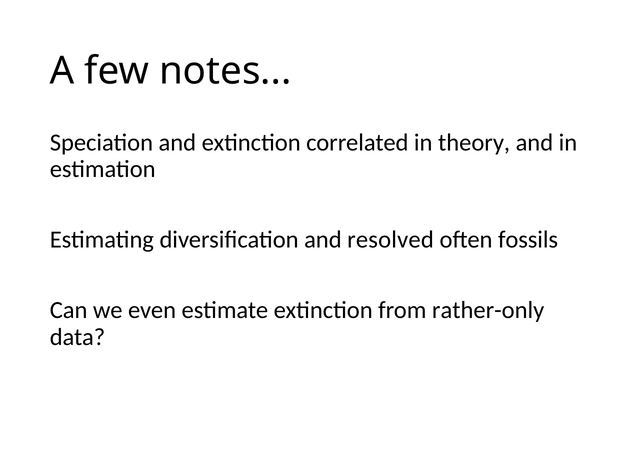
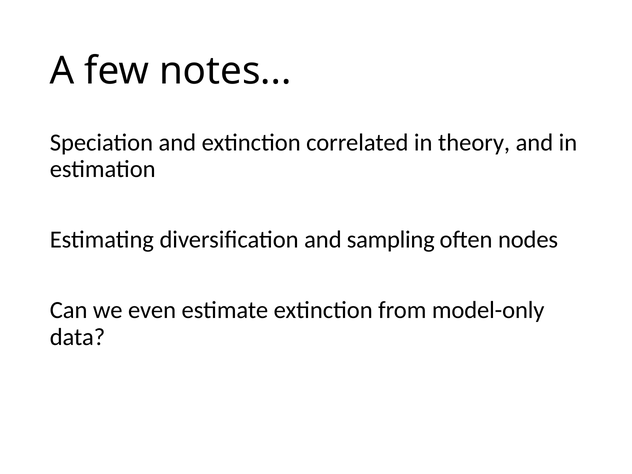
resolved: resolved -> sampling
fossils: fossils -> nodes
rather-only: rather-only -> model-only
